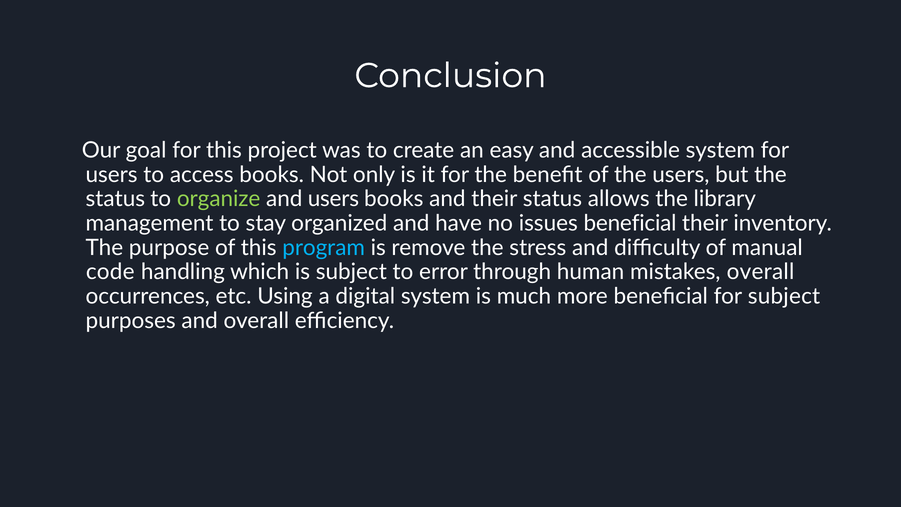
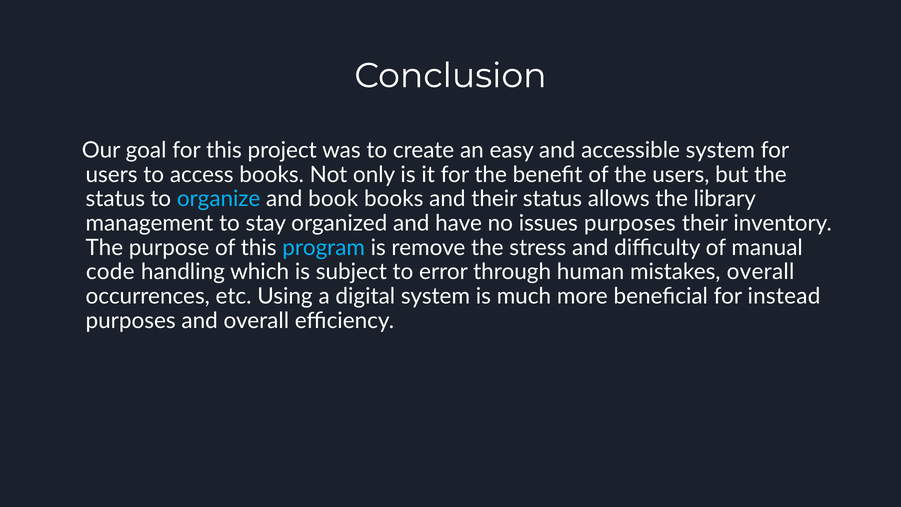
organize colour: light green -> light blue
and users: users -> book
issues beneficial: beneficial -> purposes
for subject: subject -> instead
